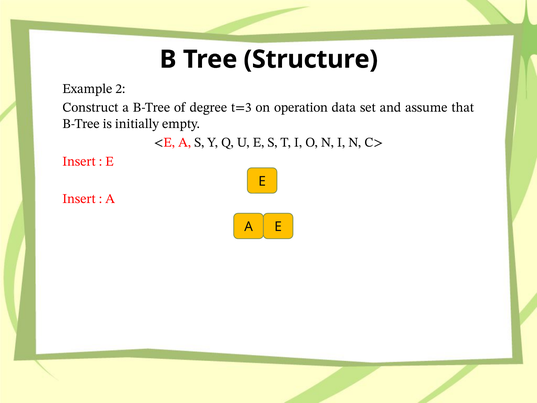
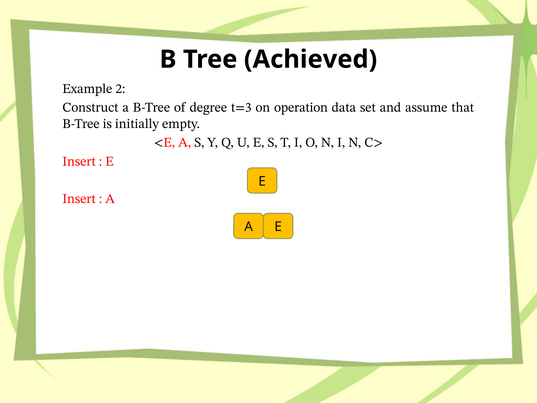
Structure: Structure -> Achieved
